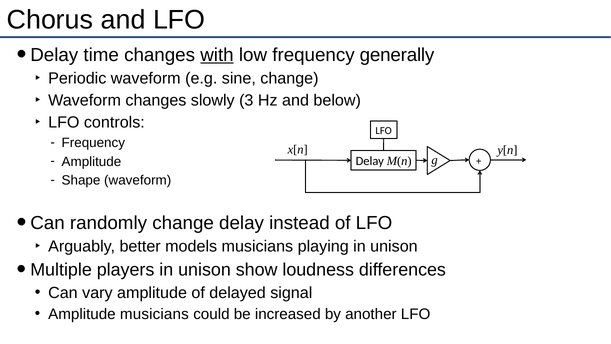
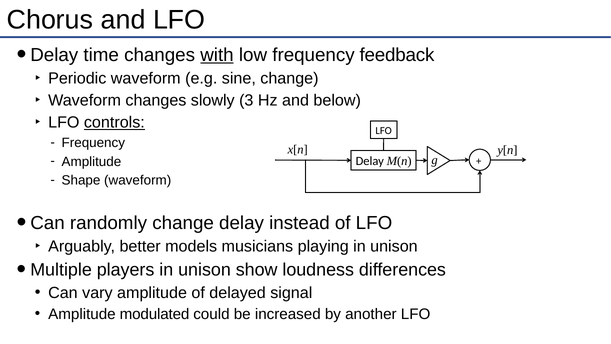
generally: generally -> feedback
controls underline: none -> present
Amplitude musicians: musicians -> modulated
